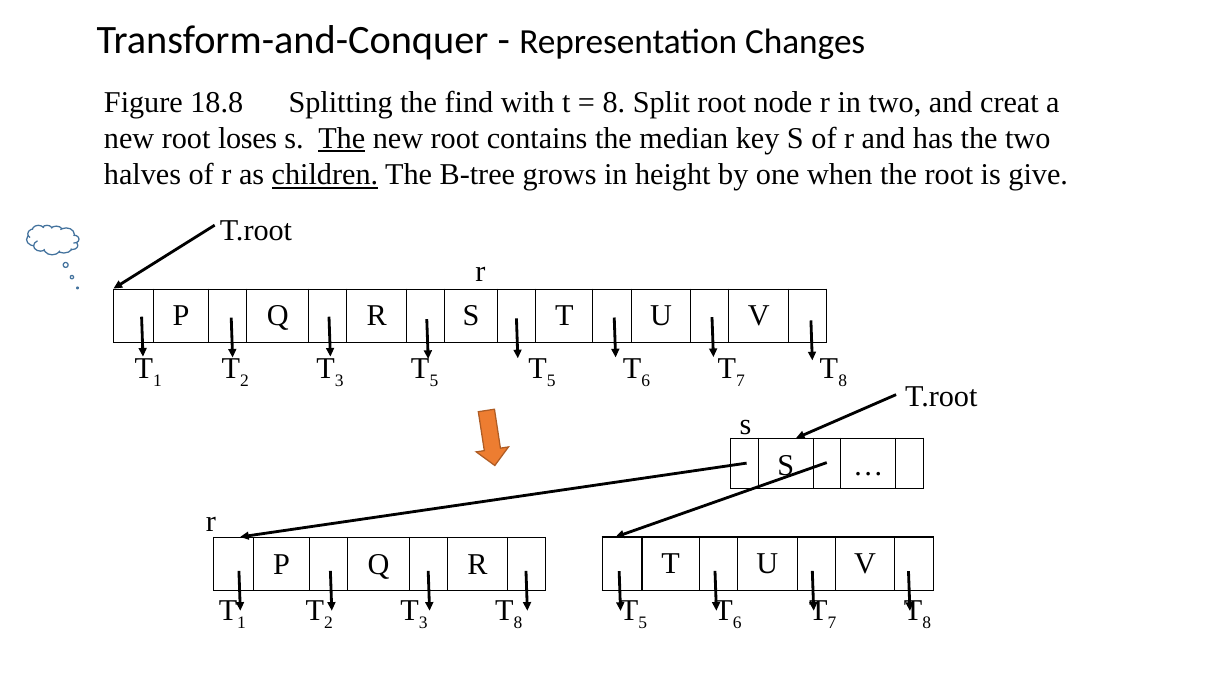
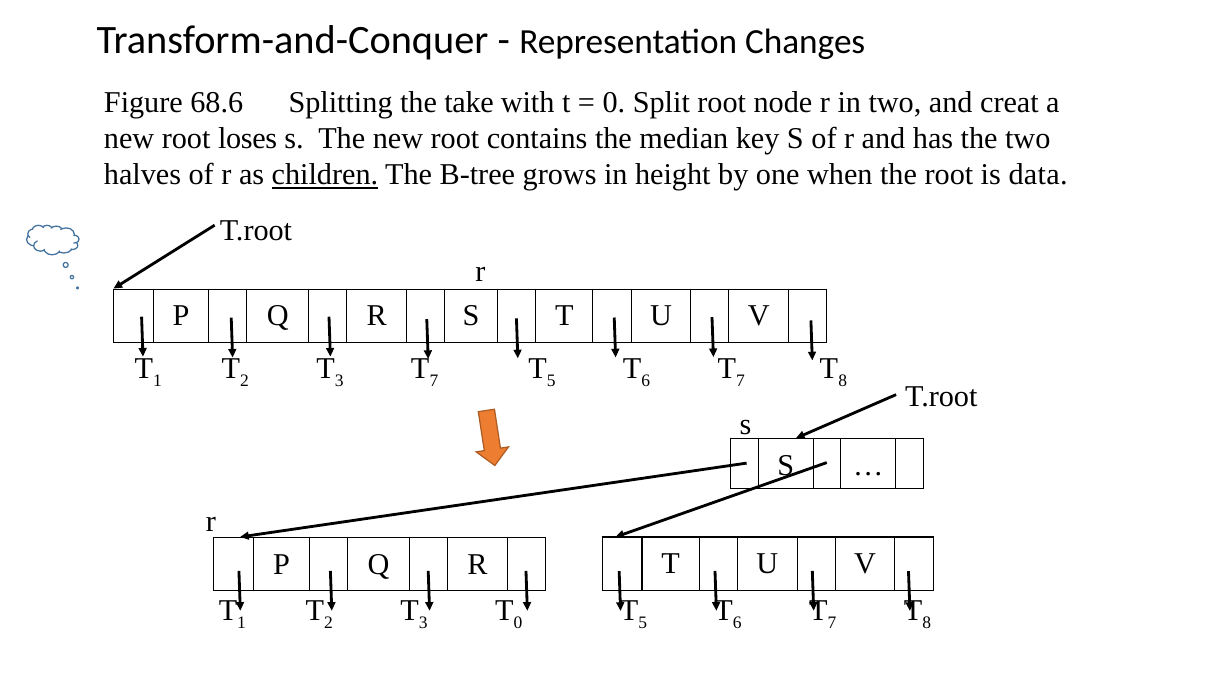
18.8: 18.8 -> 68.6
find: find -> take
8 at (614, 102): 8 -> 0
The at (342, 138) underline: present -> none
give: give -> data
5 at (434, 381): 5 -> 7
8 at (518, 622): 8 -> 0
